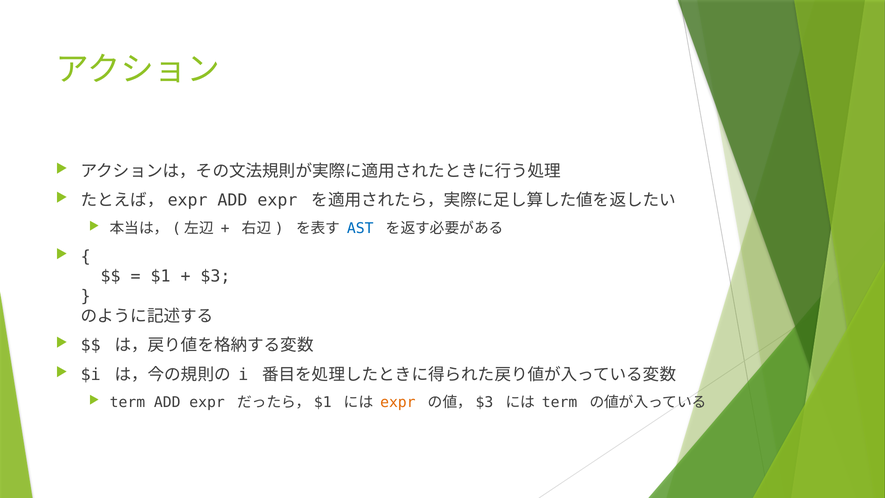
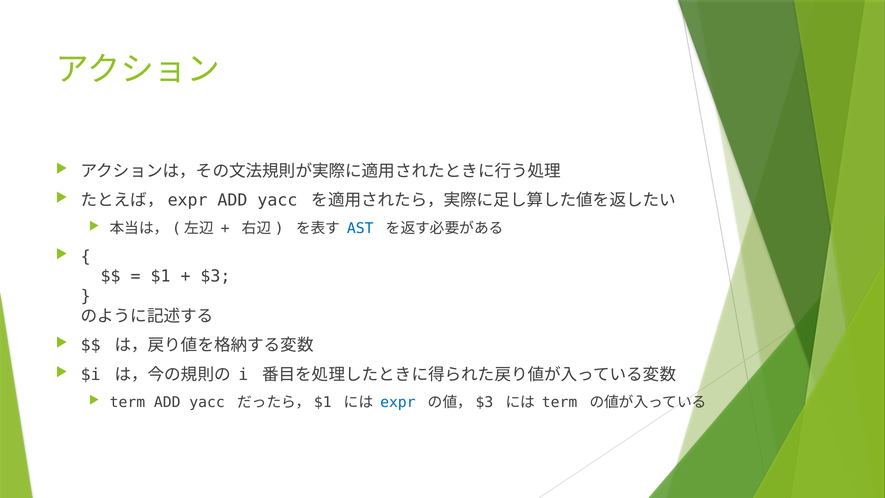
expr at (277, 200): expr -> yacc
expr at (207, 402): expr -> yacc
expr at (398, 402) colour: orange -> blue
